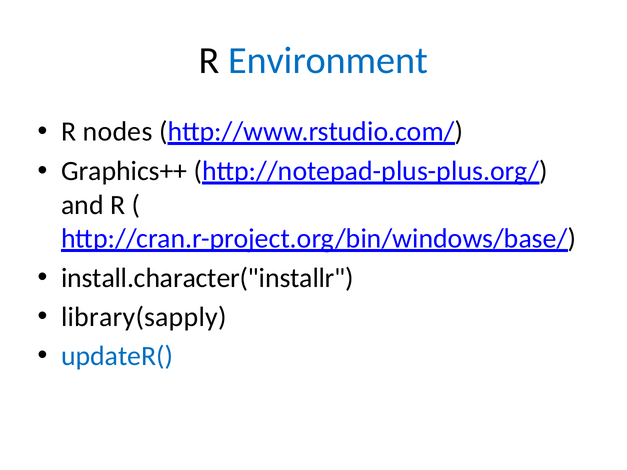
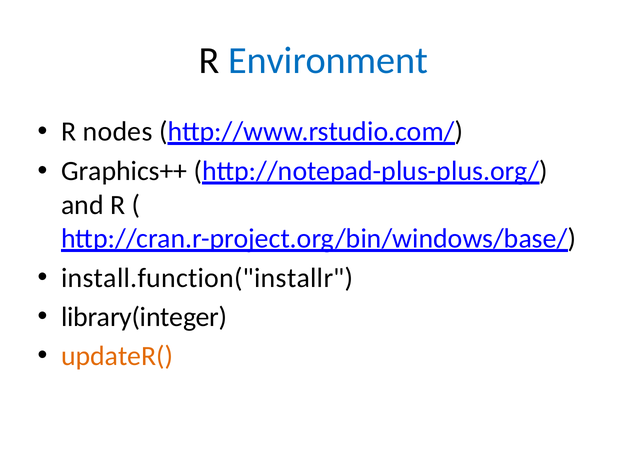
install.character("installr: install.character("installr -> install.function("installr
library(sapply: library(sapply -> library(integer
updateR( colour: blue -> orange
